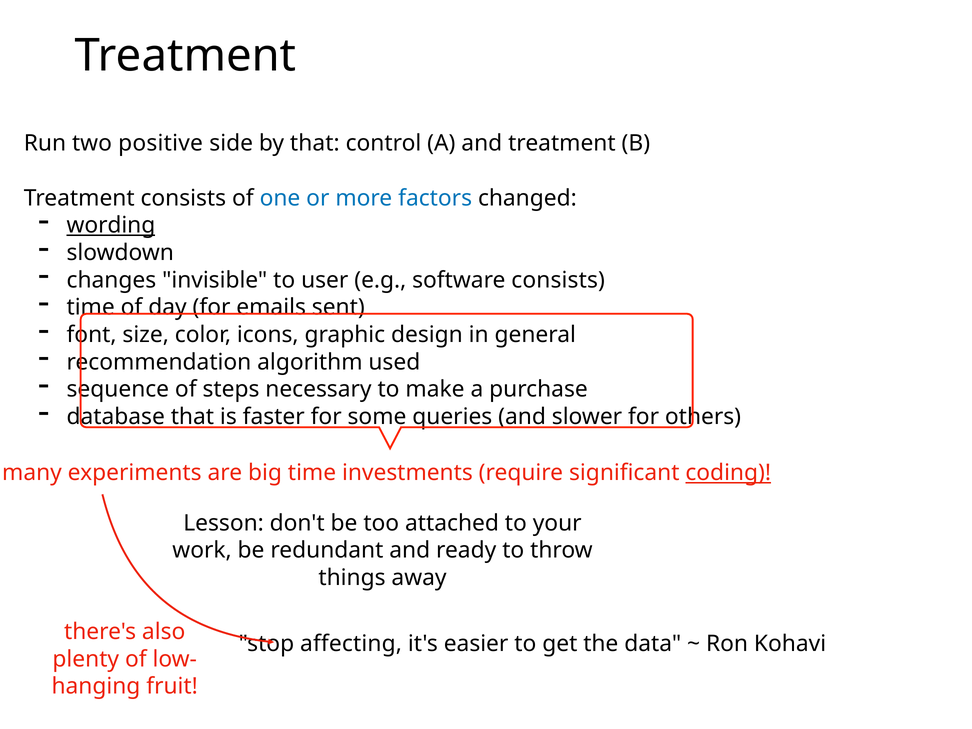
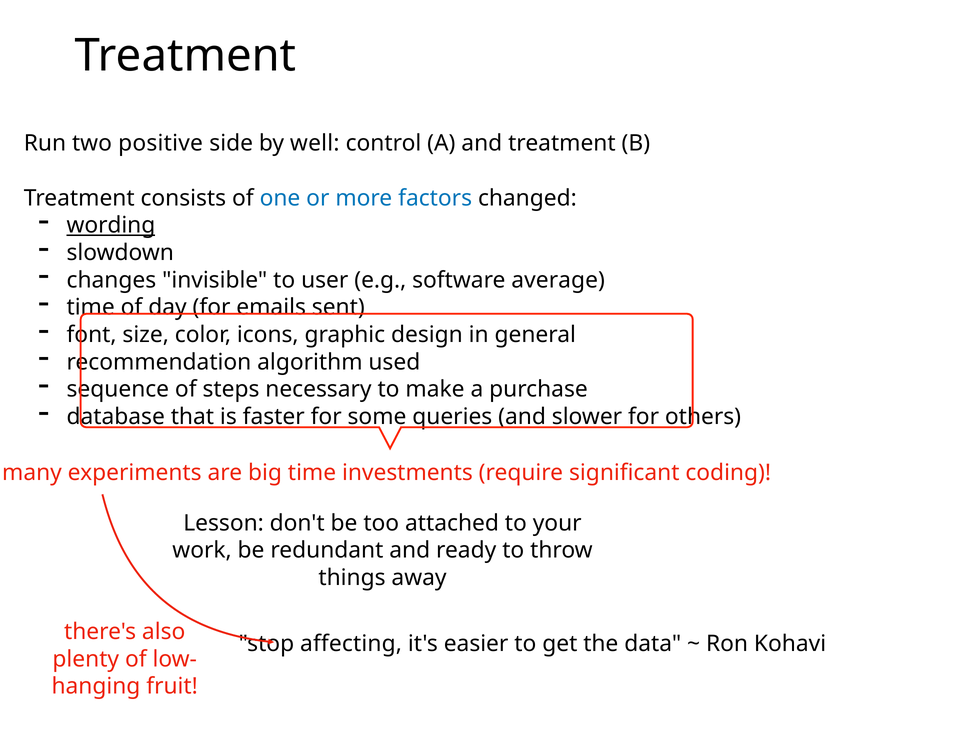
by that: that -> well
software consists: consists -> average
coding underline: present -> none
